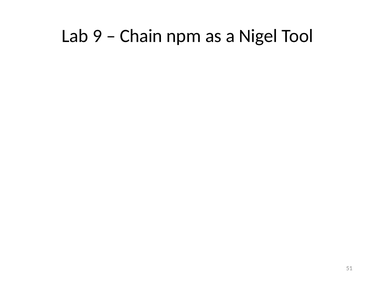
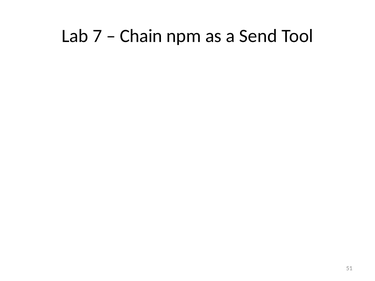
9: 9 -> 7
Nigel: Nigel -> Send
